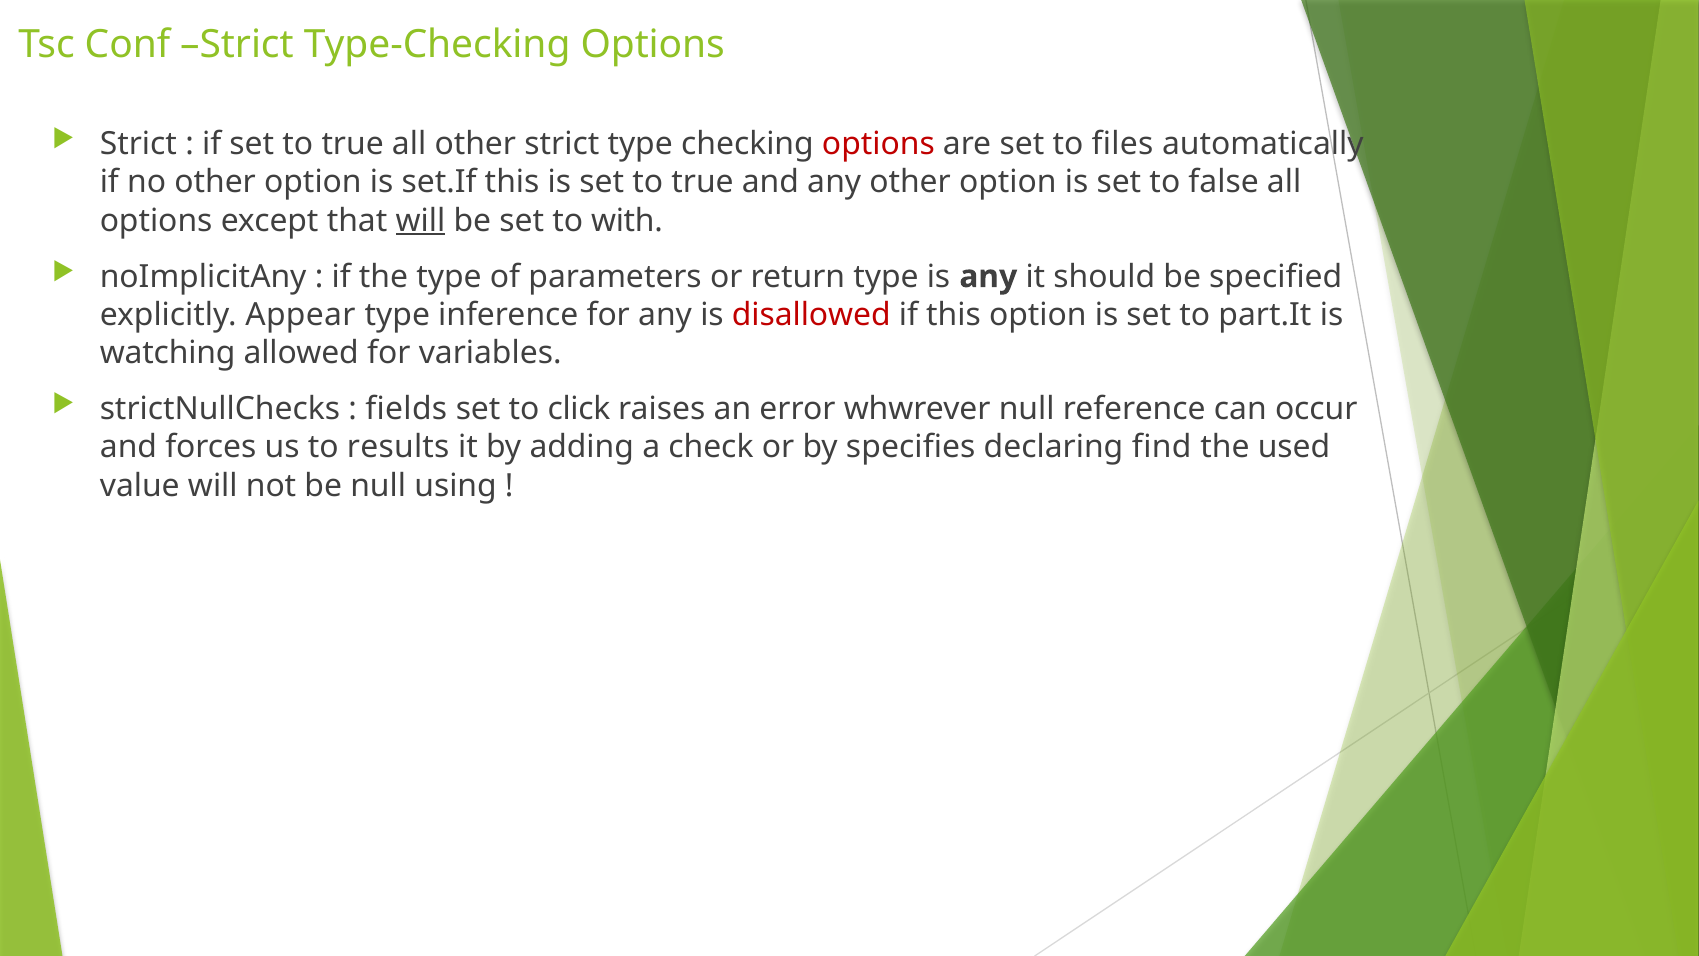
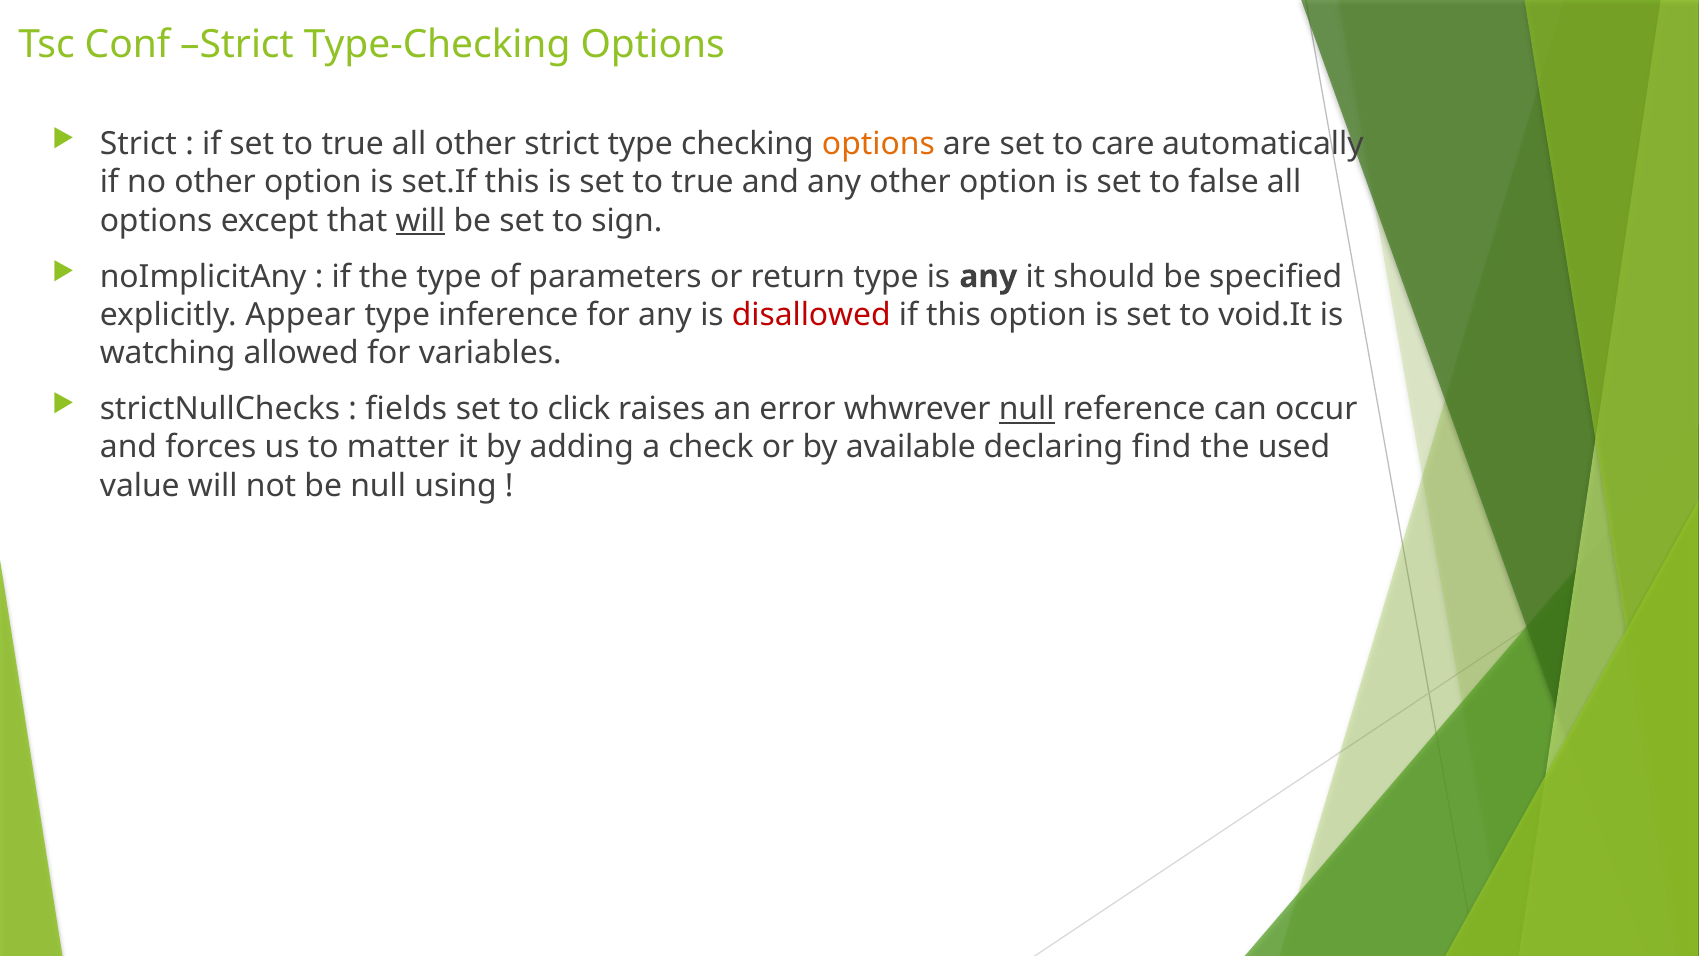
options at (878, 144) colour: red -> orange
files: files -> care
with: with -> sign
part.It: part.It -> void.It
null at (1027, 409) underline: none -> present
results: results -> matter
specifies: specifies -> available
